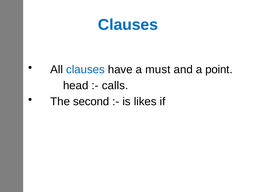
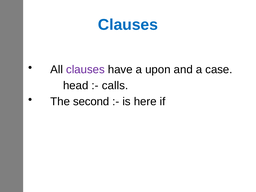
clauses at (85, 70) colour: blue -> purple
must: must -> upon
point: point -> case
likes: likes -> here
